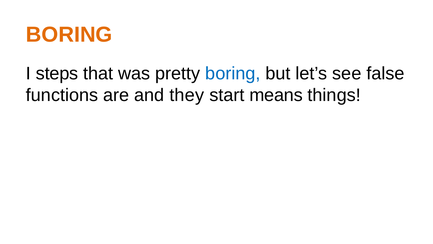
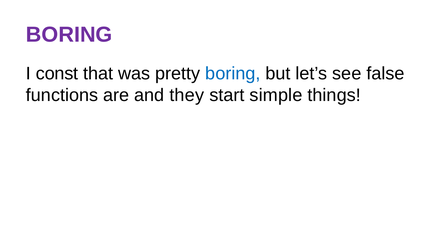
BORING at (69, 35) colour: orange -> purple
steps: steps -> const
means: means -> simple
